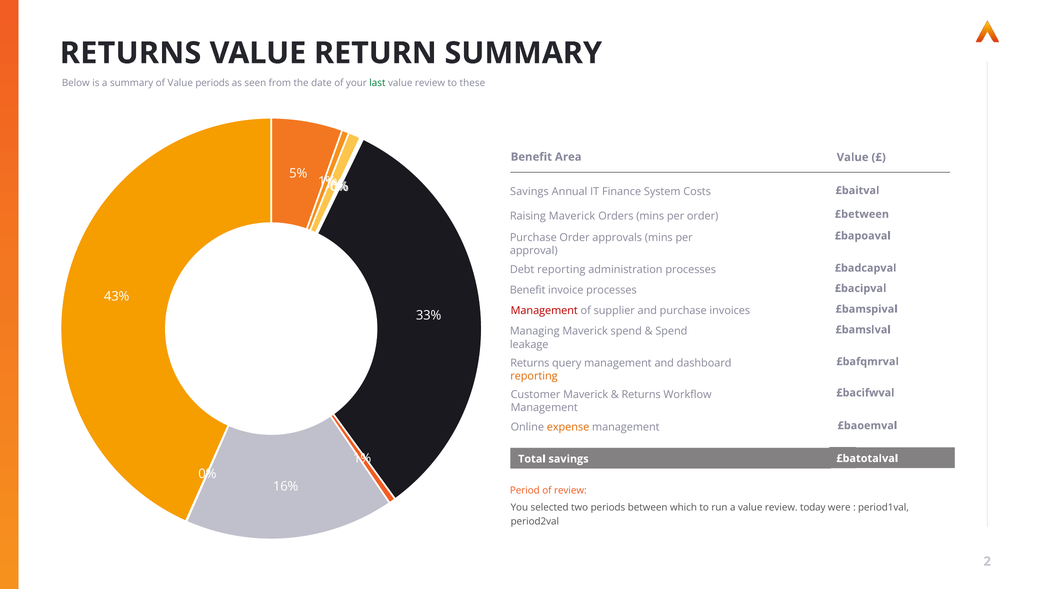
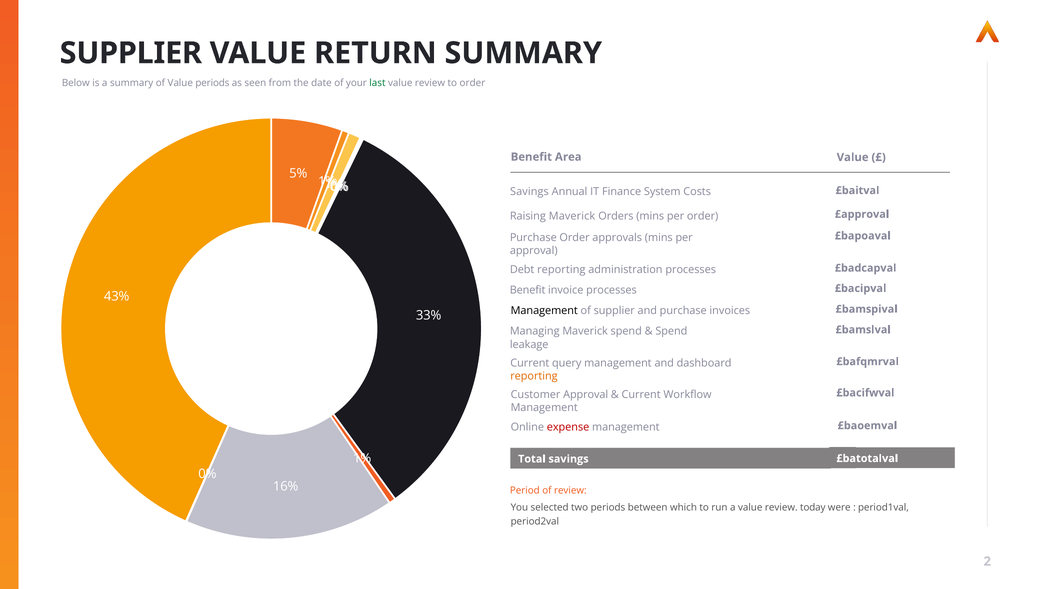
RETURNS at (131, 53): RETURNS -> SUPPLIER
to these: these -> order
£between: £between -> £approval
Management at (544, 311) colour: red -> black
Returns at (530, 363): Returns -> Current
Customer Maverick: Maverick -> Approval
Returns at (641, 394): Returns -> Current
expense colour: orange -> red
